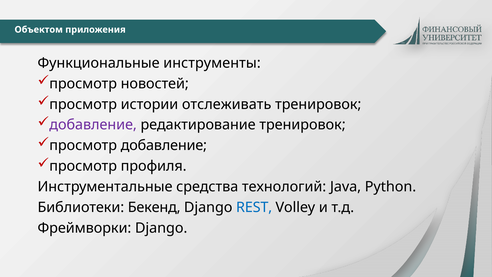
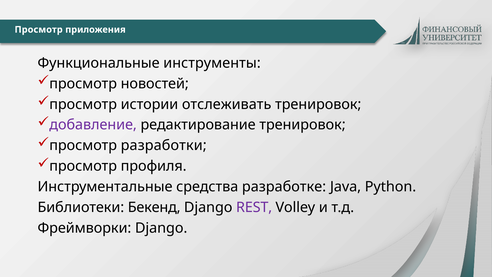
Объектом at (39, 30): Объектом -> Просмотр
просмотр добавление: добавление -> разработки
технологий: технологий -> разработке
REST colour: blue -> purple
